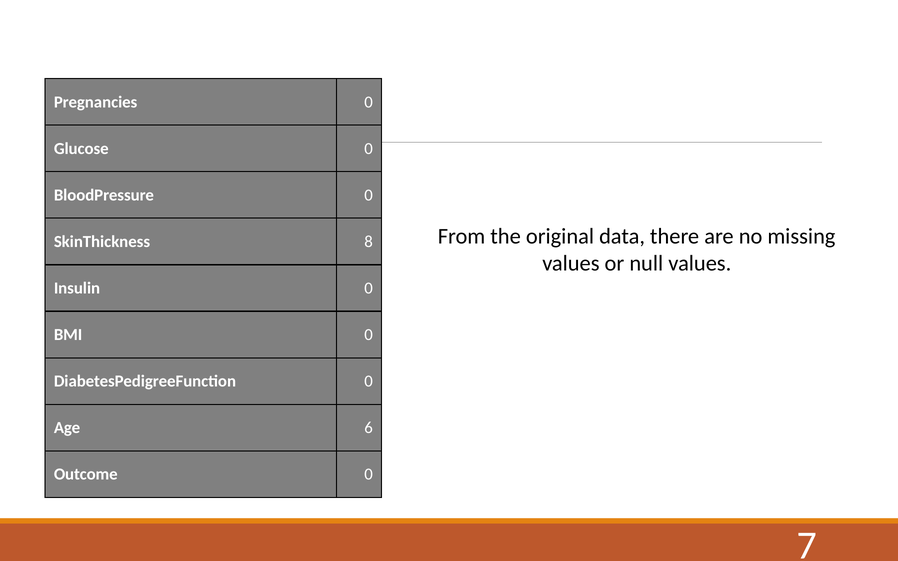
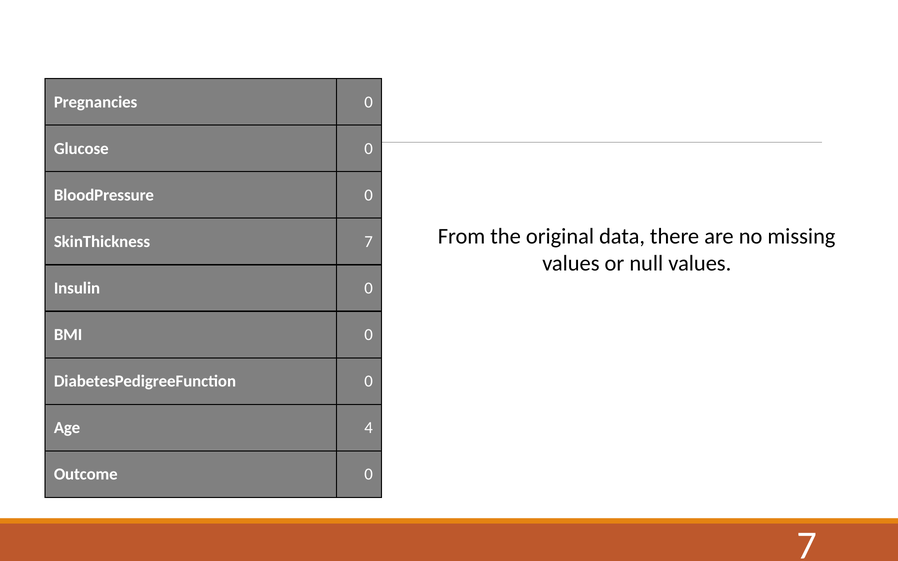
SkinThickness 8: 8 -> 7
6: 6 -> 4
